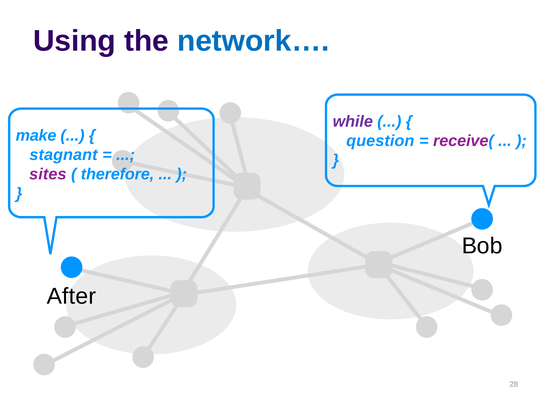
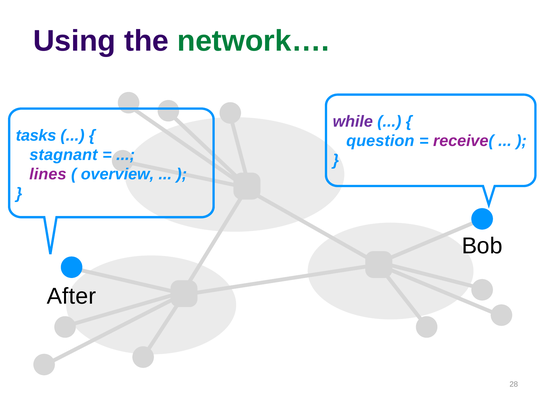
network… colour: blue -> green
make: make -> tasks
sites: sites -> lines
therefore: therefore -> overview
